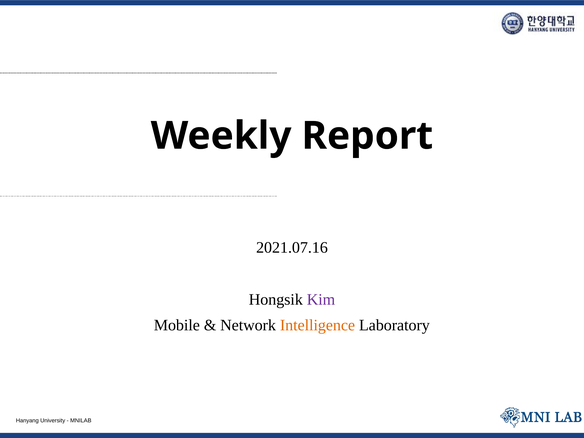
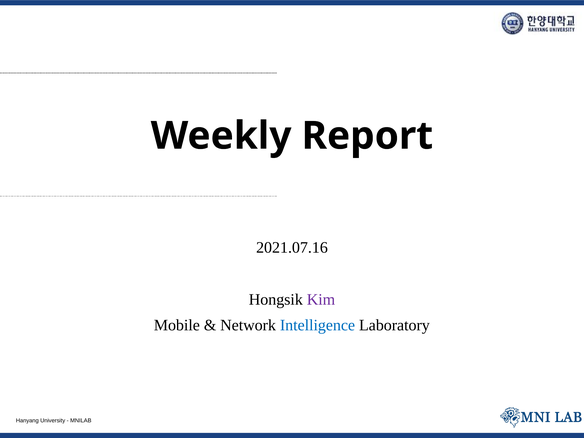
Intelligence colour: orange -> blue
